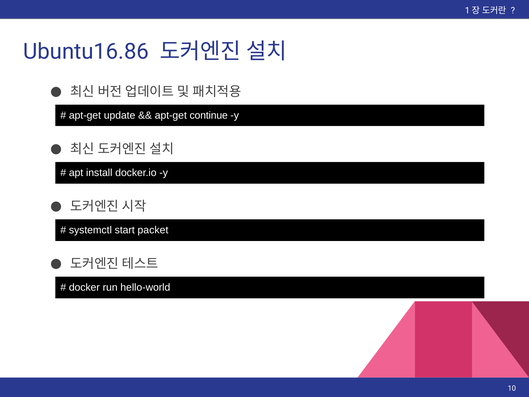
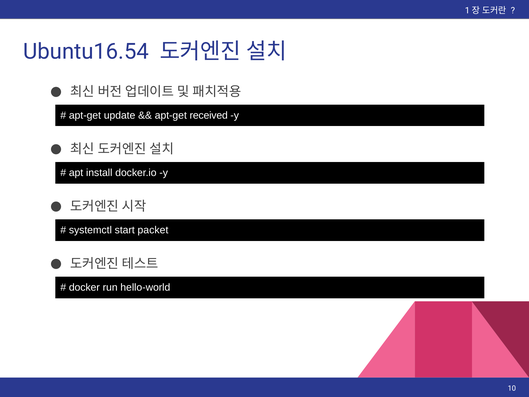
Ubuntu16.86: Ubuntu16.86 -> Ubuntu16.54
continue: continue -> received
